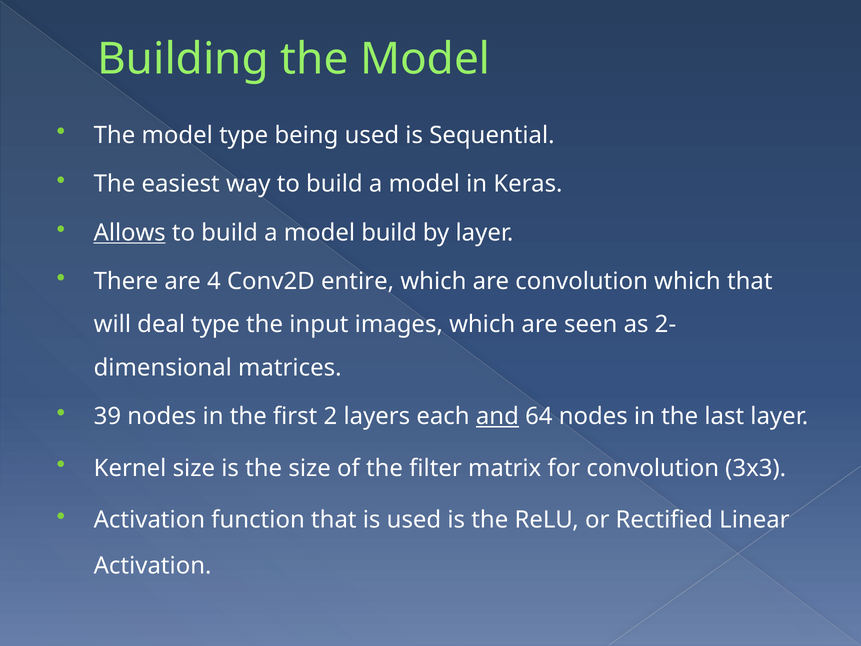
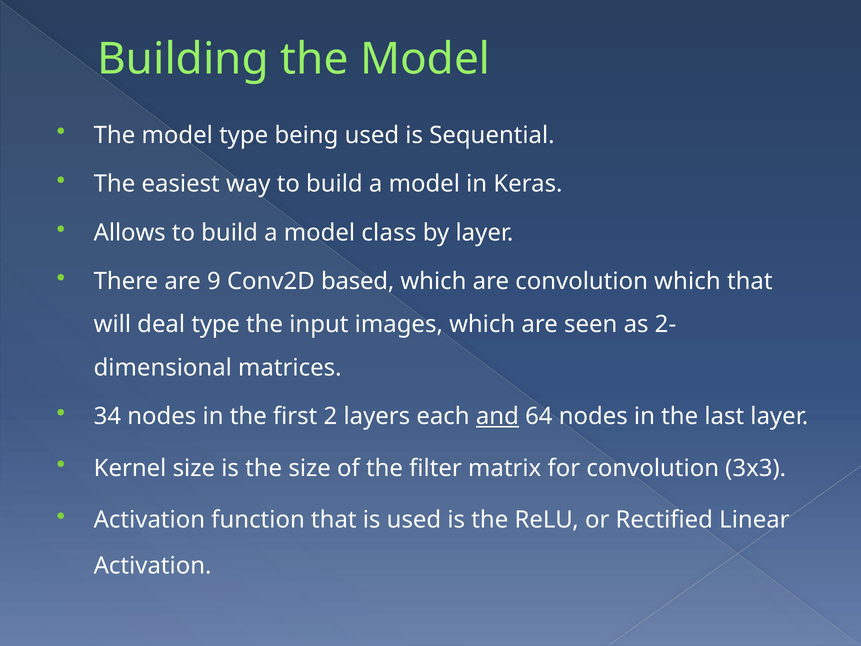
Allows underline: present -> none
model build: build -> class
4: 4 -> 9
entire: entire -> based
39: 39 -> 34
